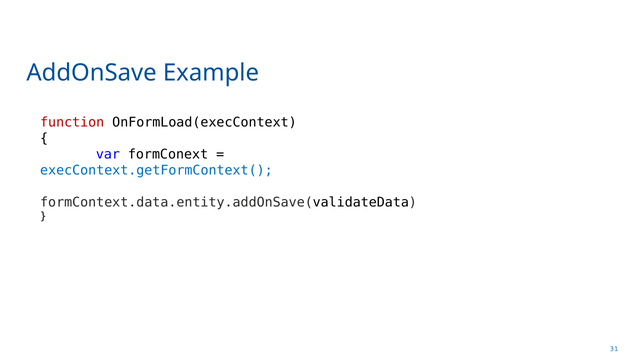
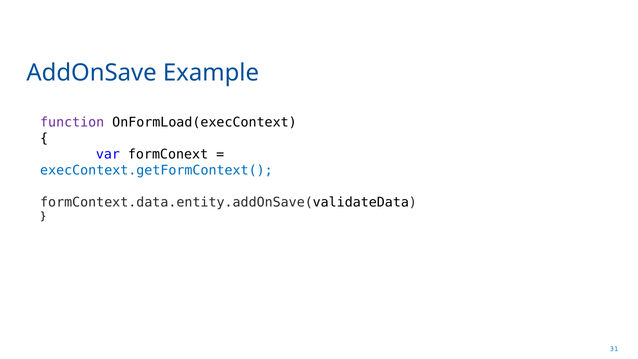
function colour: red -> purple
